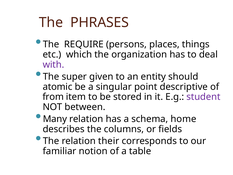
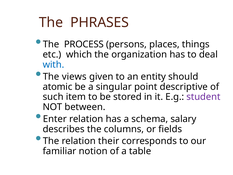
REQUIRE: REQUIRE -> PROCESS
with colour: purple -> blue
super: super -> views
from: from -> such
Many: Many -> Enter
home: home -> salary
